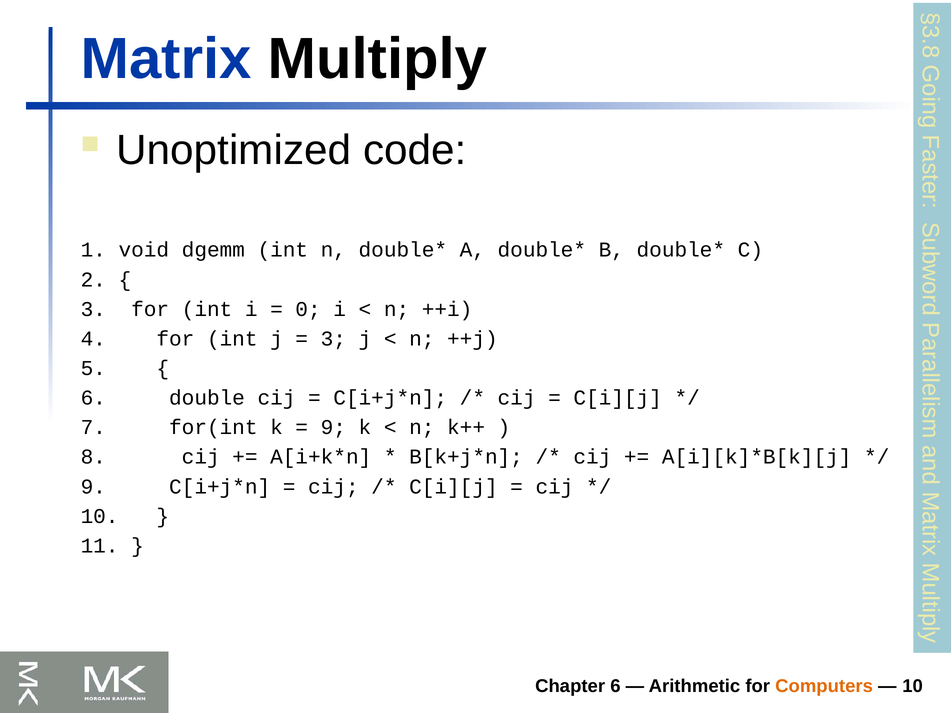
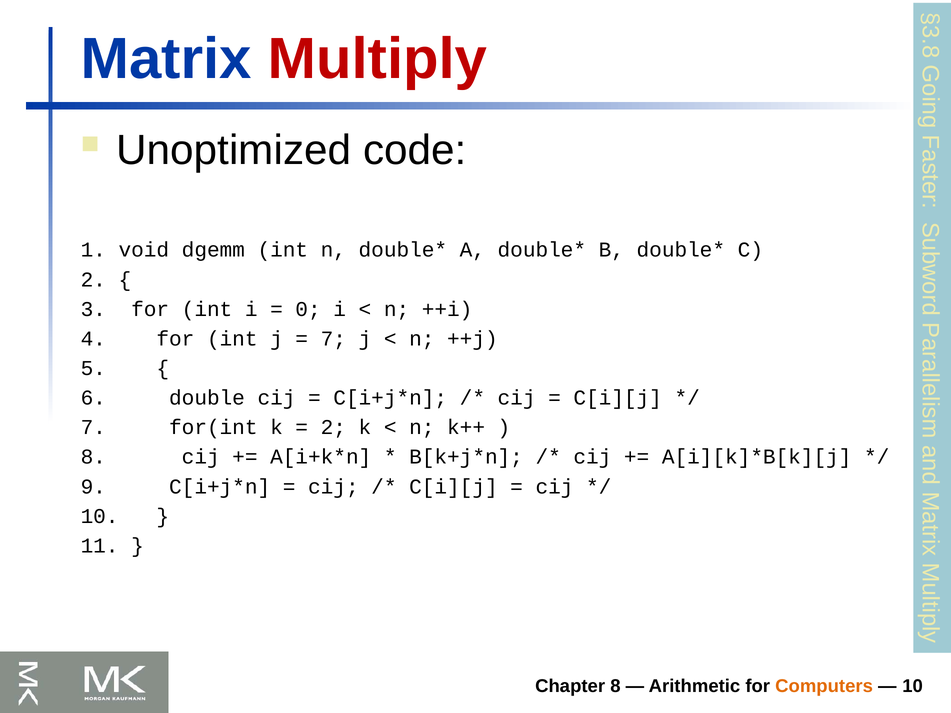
Multiply colour: black -> red
3 at (333, 339): 3 -> 7
9 at (333, 428): 9 -> 2
Chapter 6: 6 -> 8
